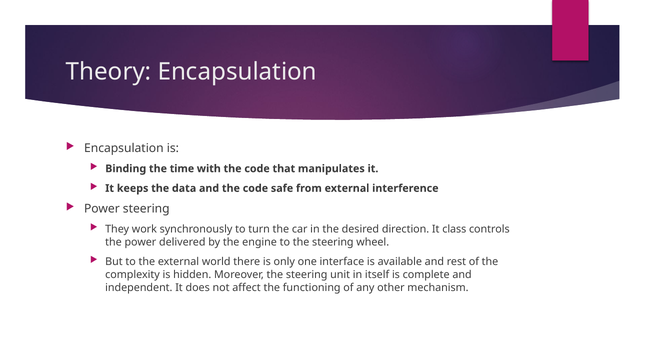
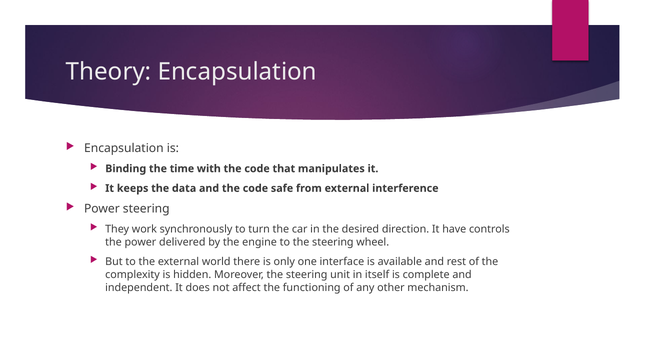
class: class -> have
